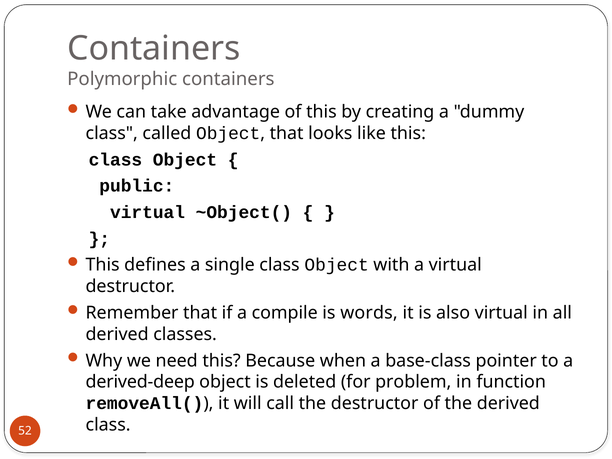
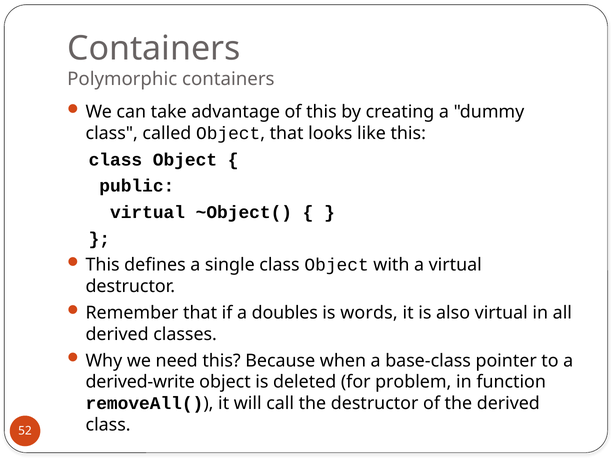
compile: compile -> doubles
derived-deep: derived-deep -> derived-write
